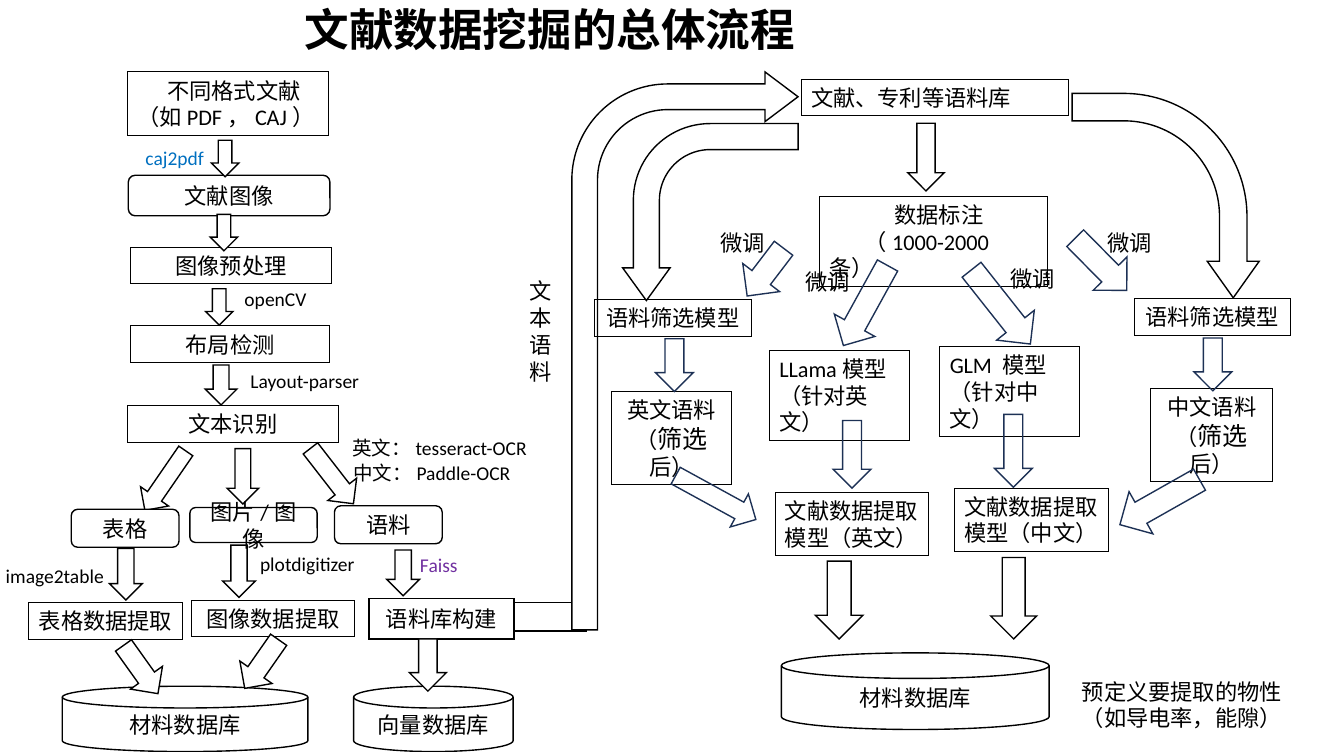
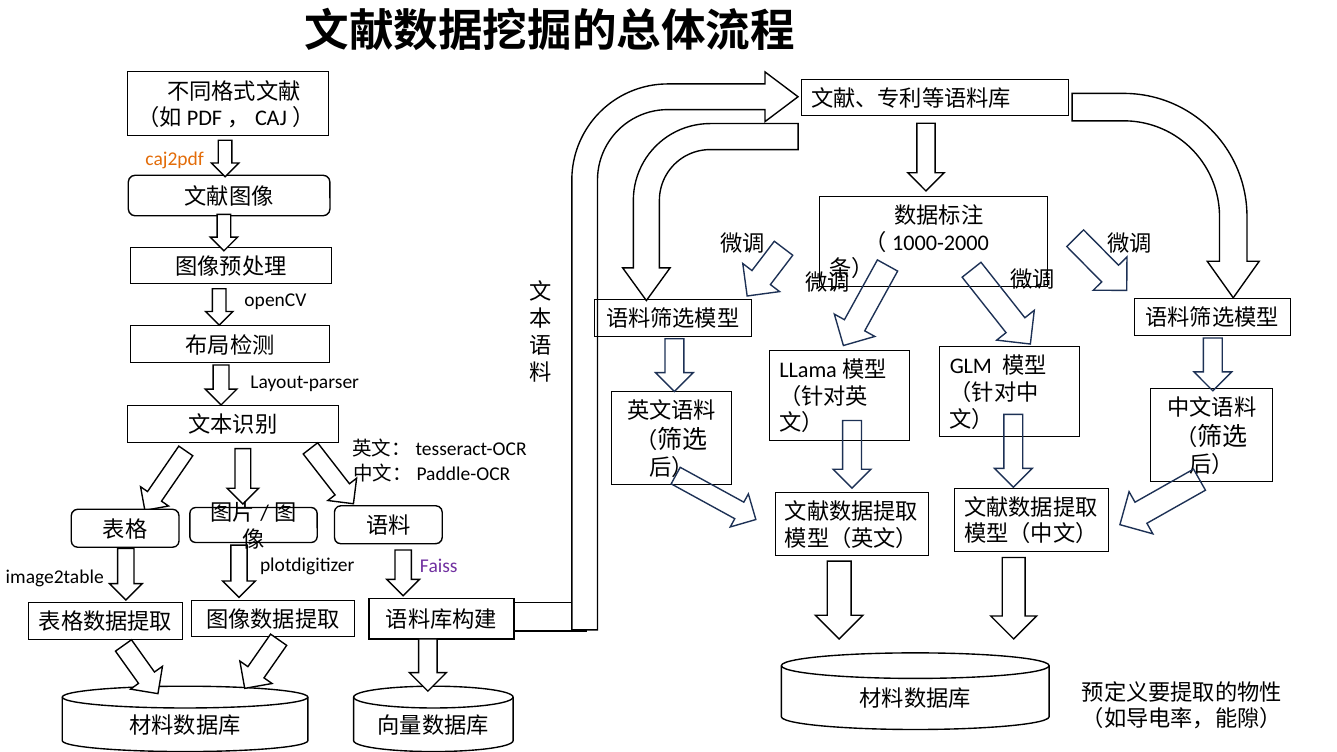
caj2pdf colour: blue -> orange
